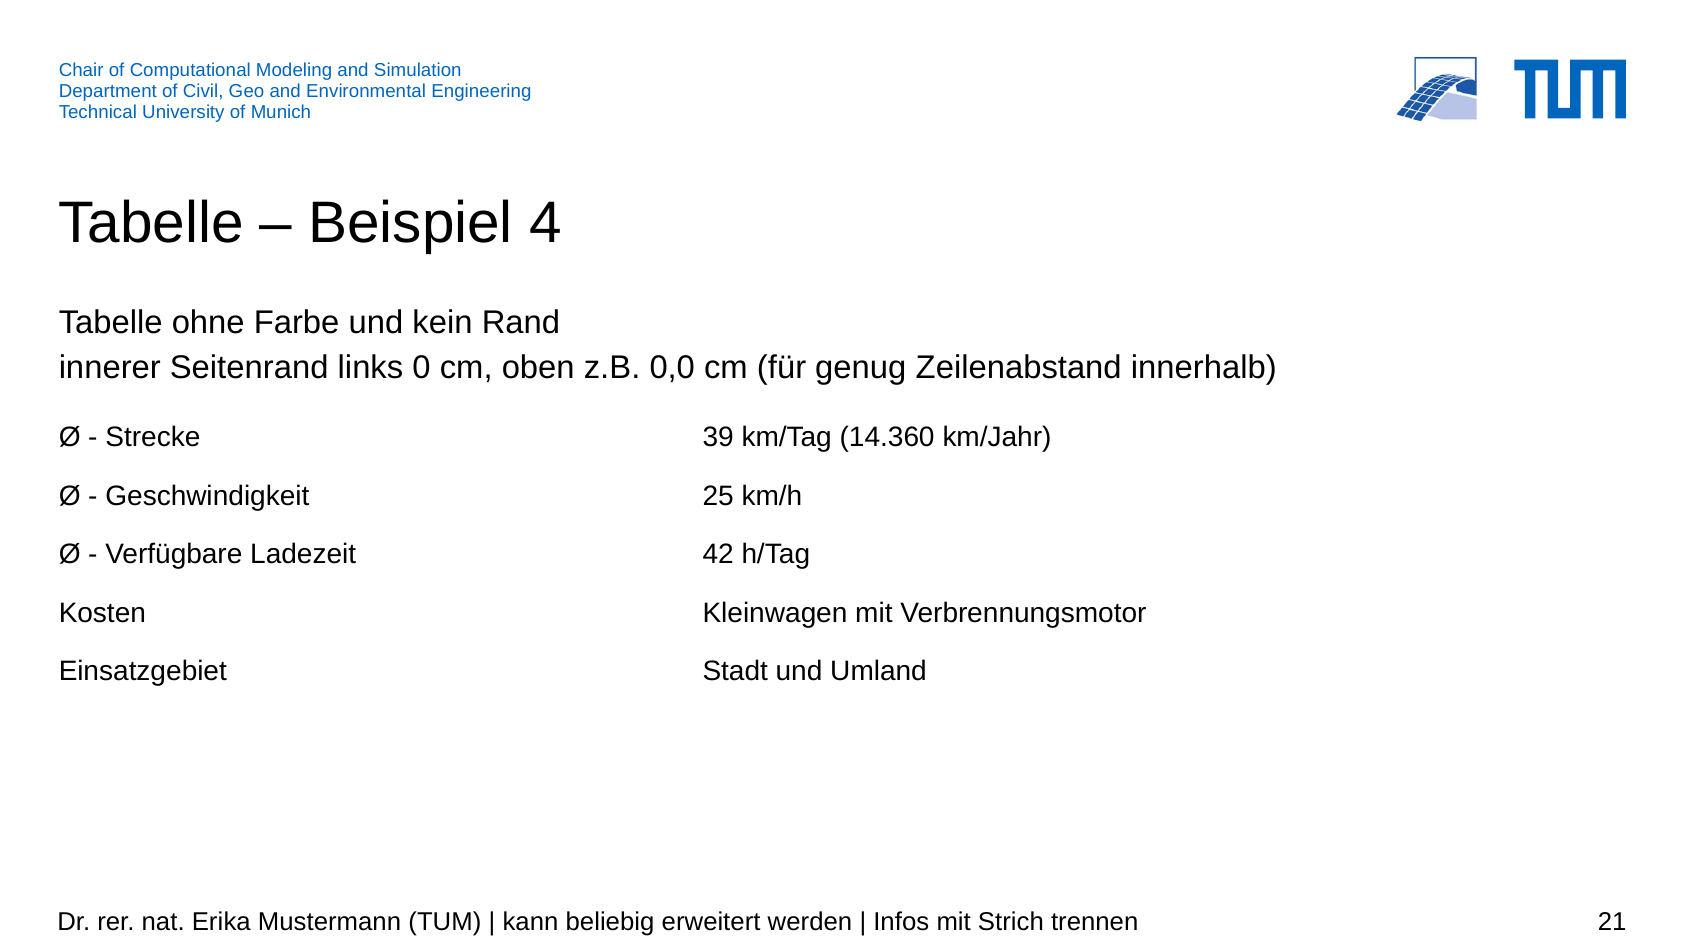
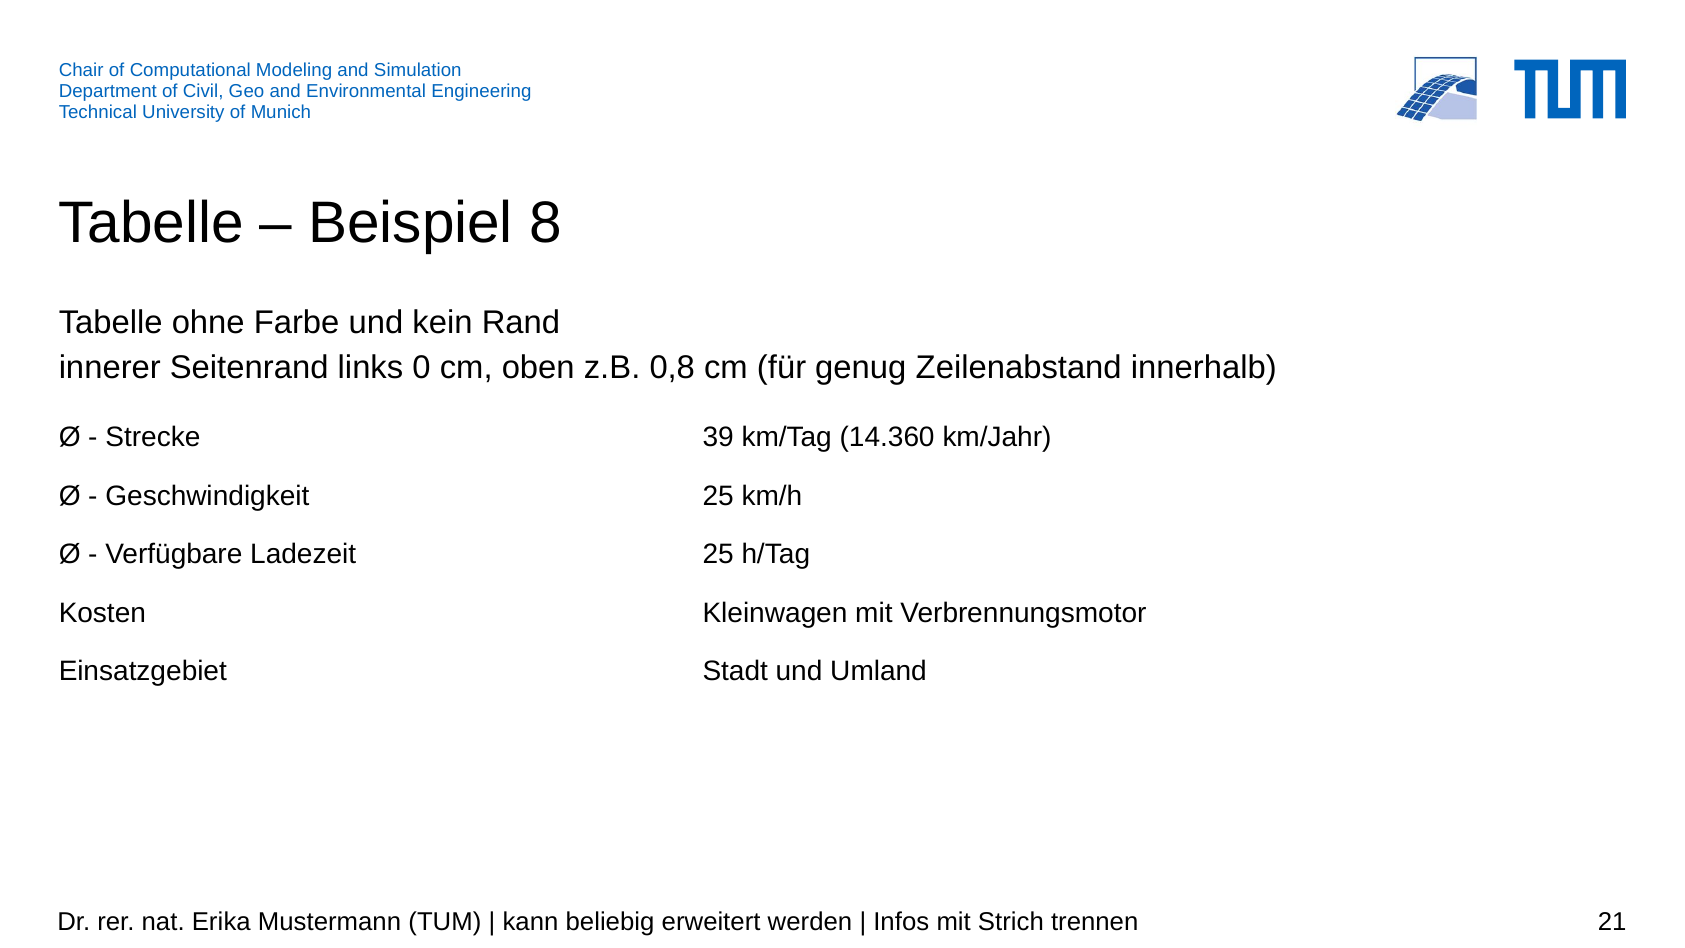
4: 4 -> 8
0,0: 0,0 -> 0,8
Ladezeit 42: 42 -> 25
